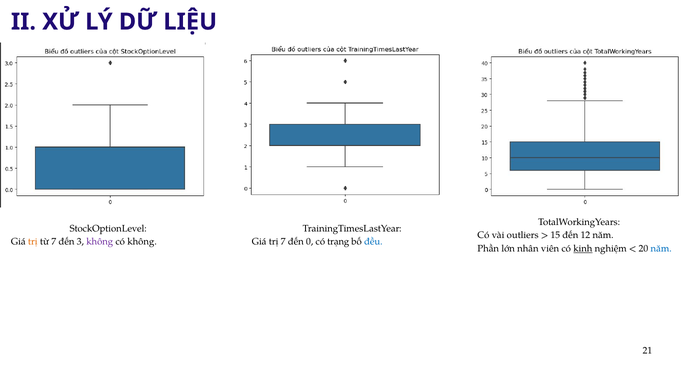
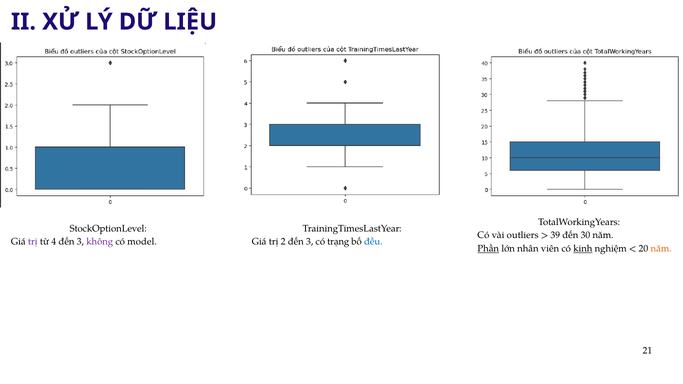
15: 15 -> 39
12: 12 -> 30
trị at (33, 242) colour: orange -> purple
từ 7: 7 -> 4
có không: không -> model
trị 7: 7 -> 2
0 at (310, 242): 0 -> 3
Phần underline: none -> present
năm at (661, 249) colour: blue -> orange
